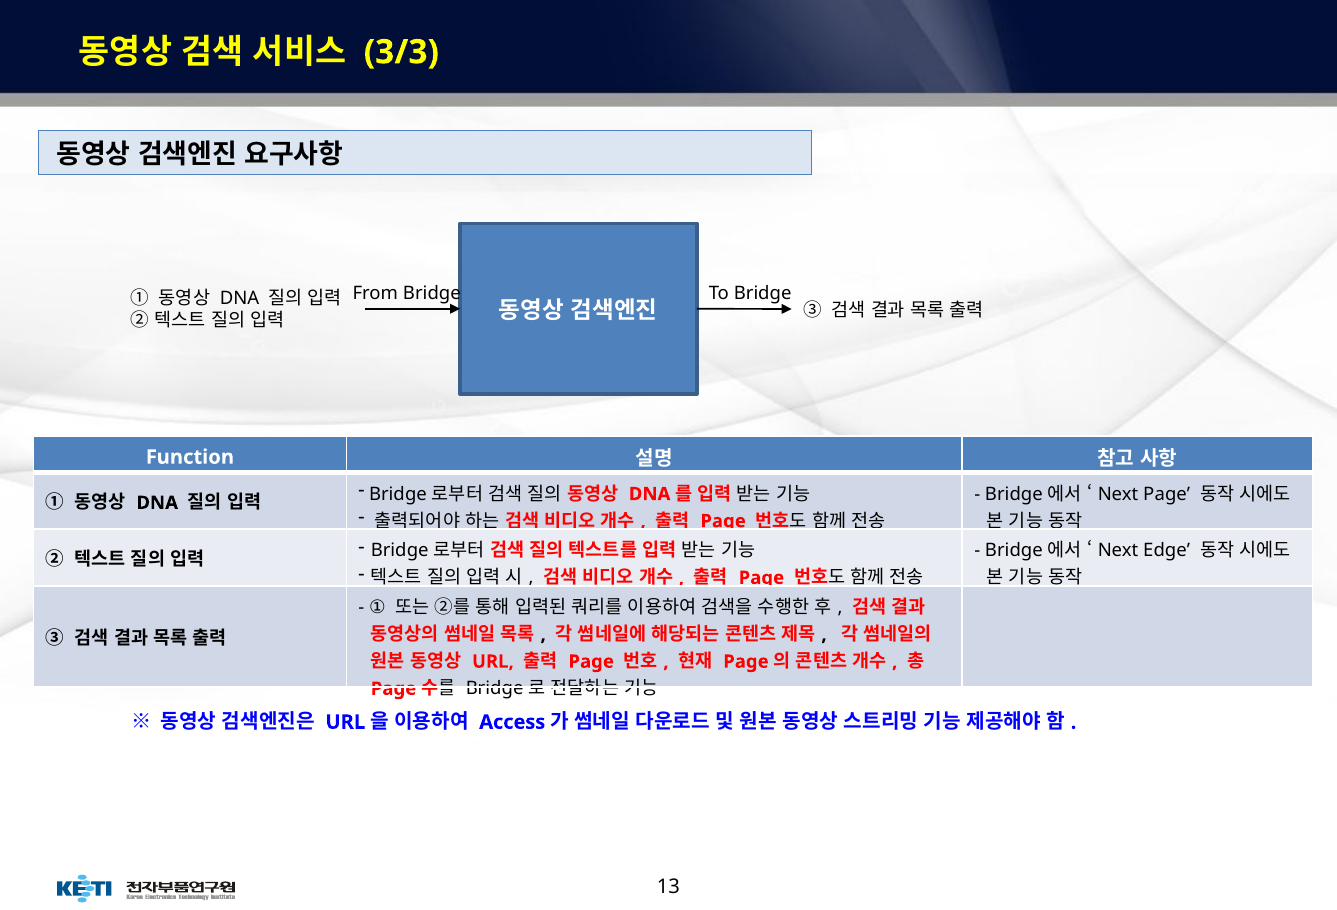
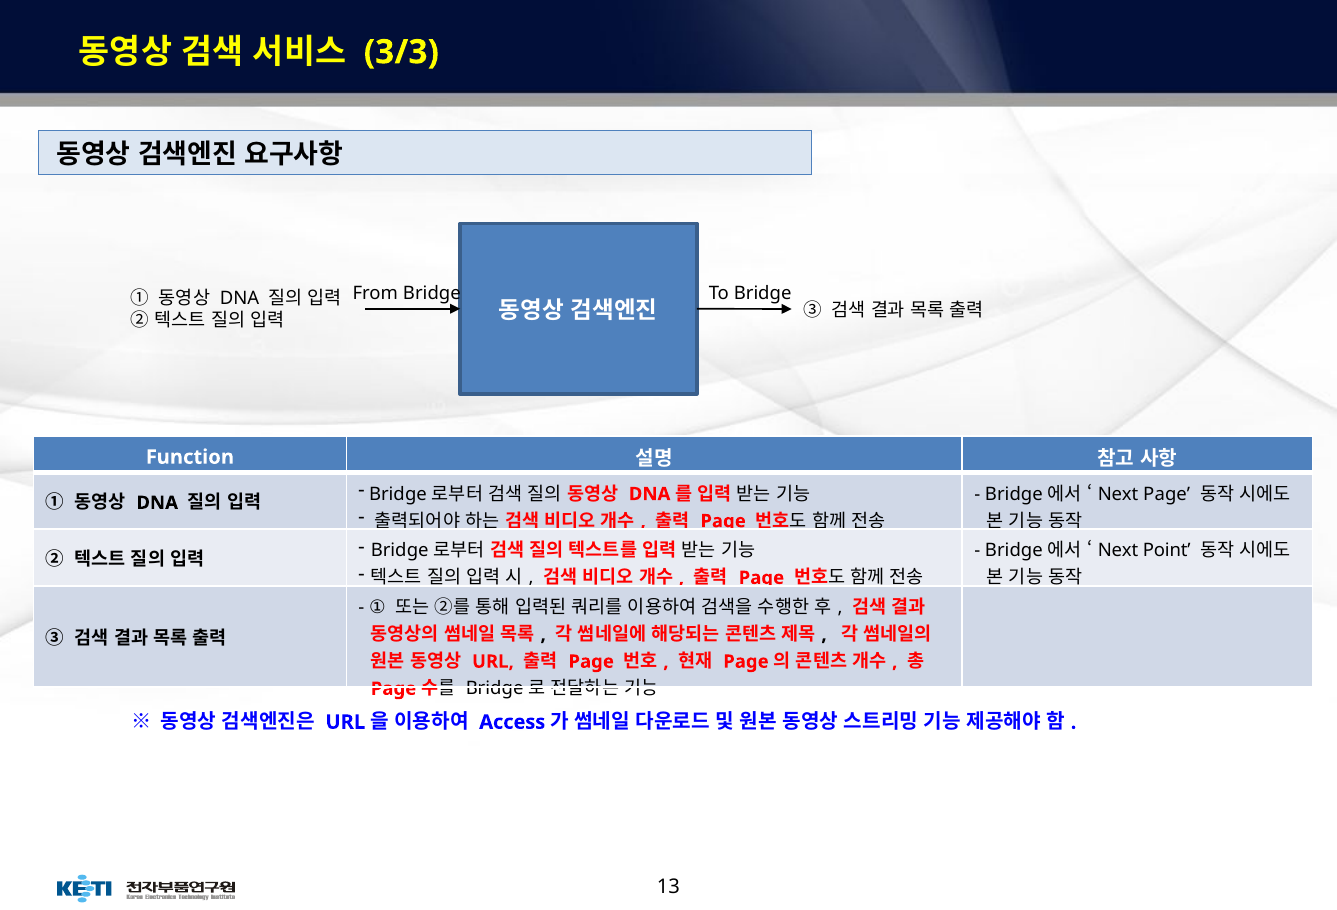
Edge: Edge -> Point
